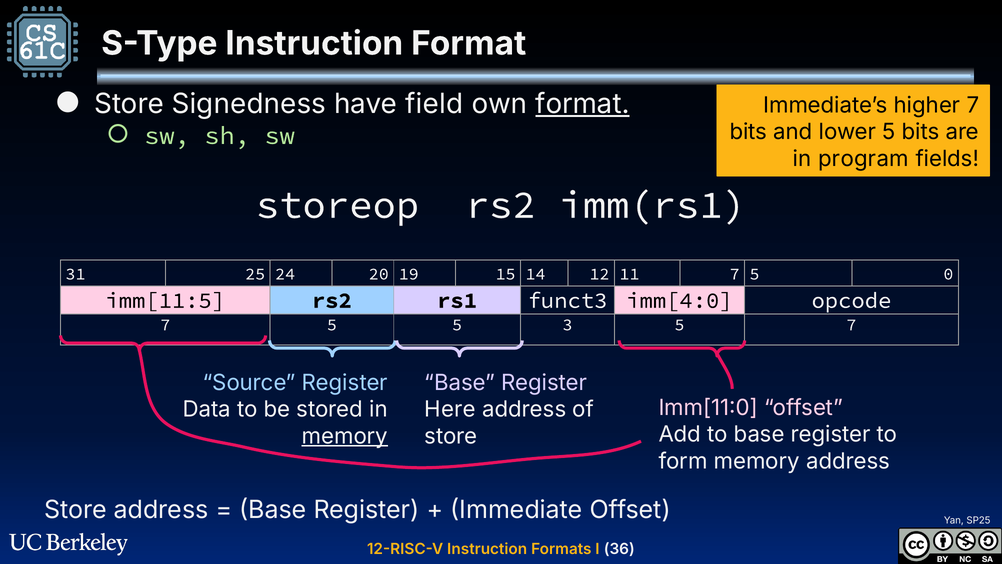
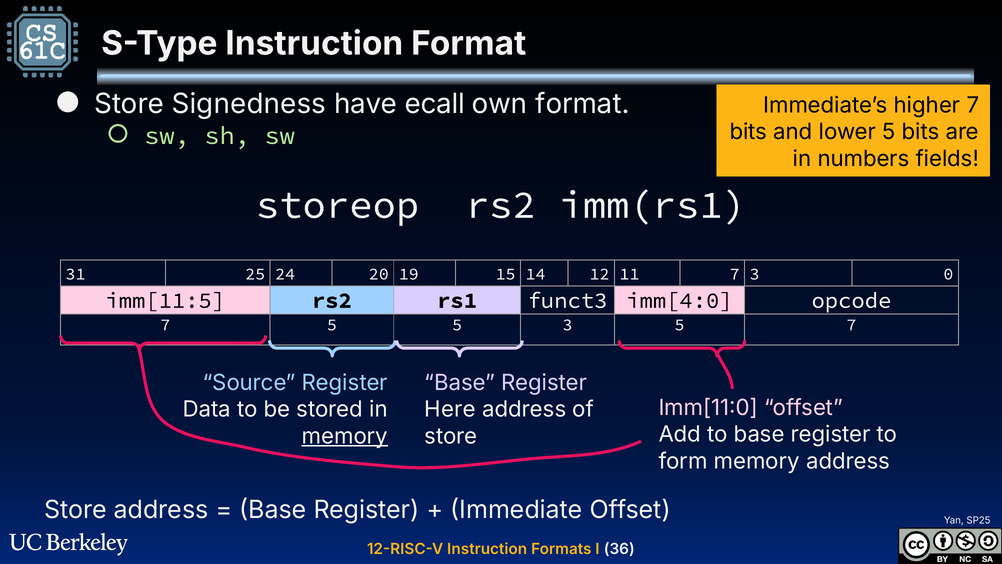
field: field -> ecall
format at (582, 104) underline: present -> none
program: program -> numbers
11 7 5: 5 -> 3
